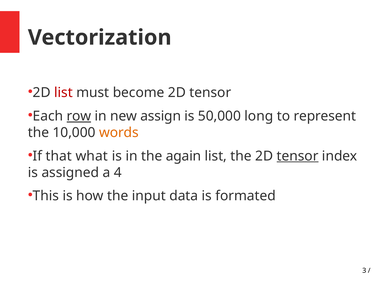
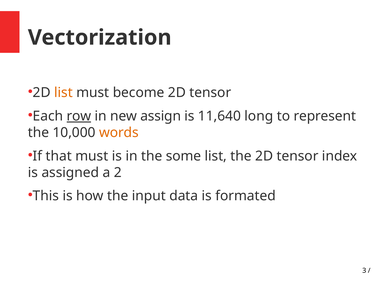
list at (63, 93) colour: red -> orange
50,000: 50,000 -> 11,640
that what: what -> must
again: again -> some
tensor at (298, 156) underline: present -> none
4: 4 -> 2
